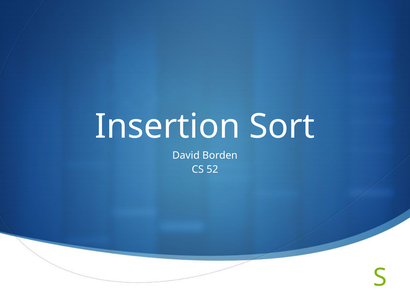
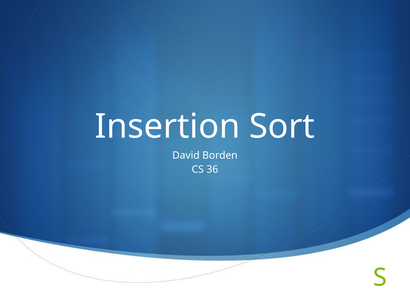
52: 52 -> 36
